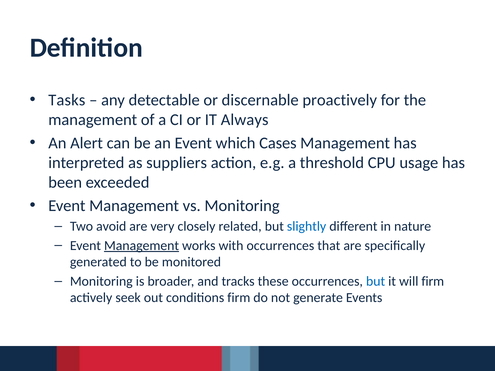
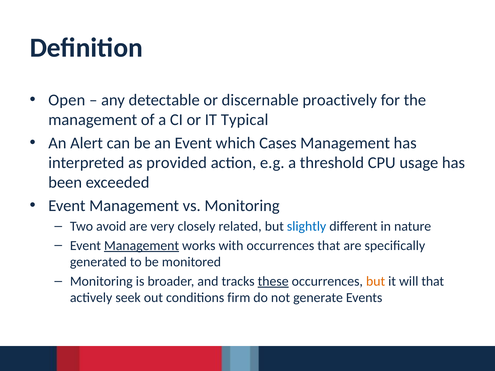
Tasks: Tasks -> Open
Always: Always -> Typical
suppliers: suppliers -> provided
these underline: none -> present
but at (376, 281) colour: blue -> orange
will firm: firm -> that
